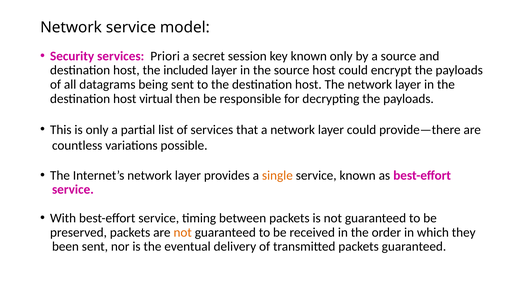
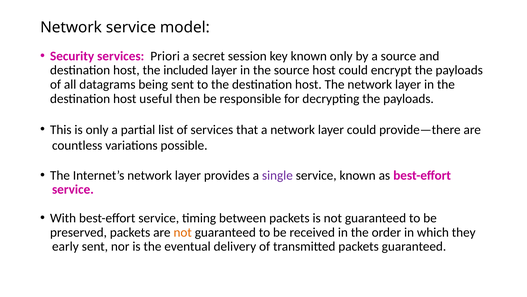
virtual: virtual -> useful
single colour: orange -> purple
been: been -> early
